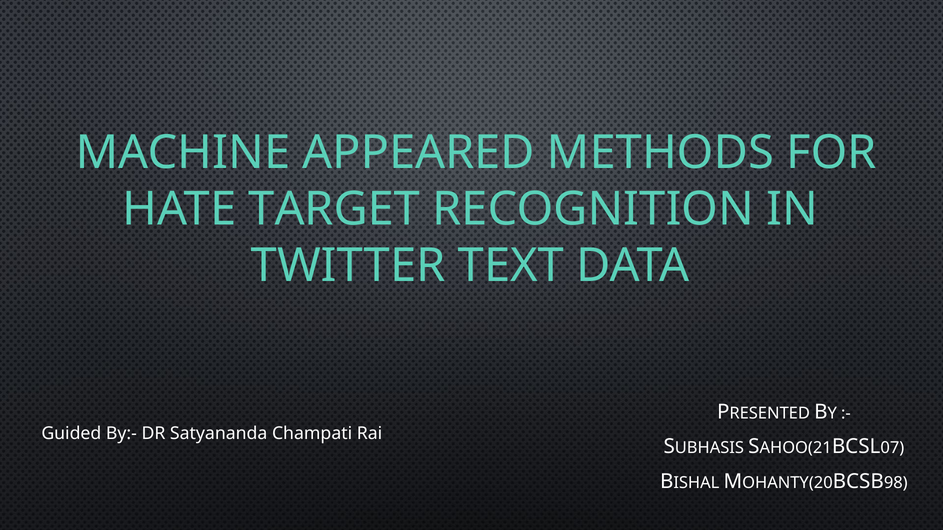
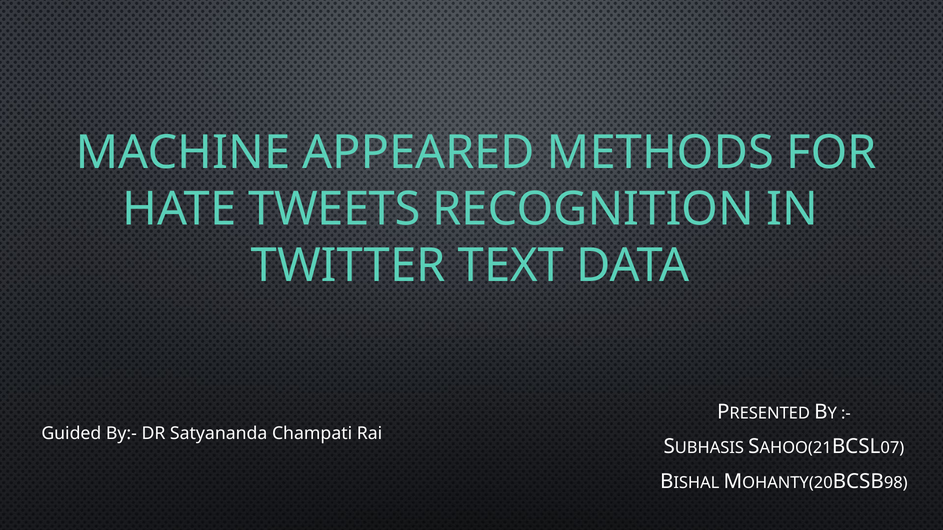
TARGET: TARGET -> TWEETS
